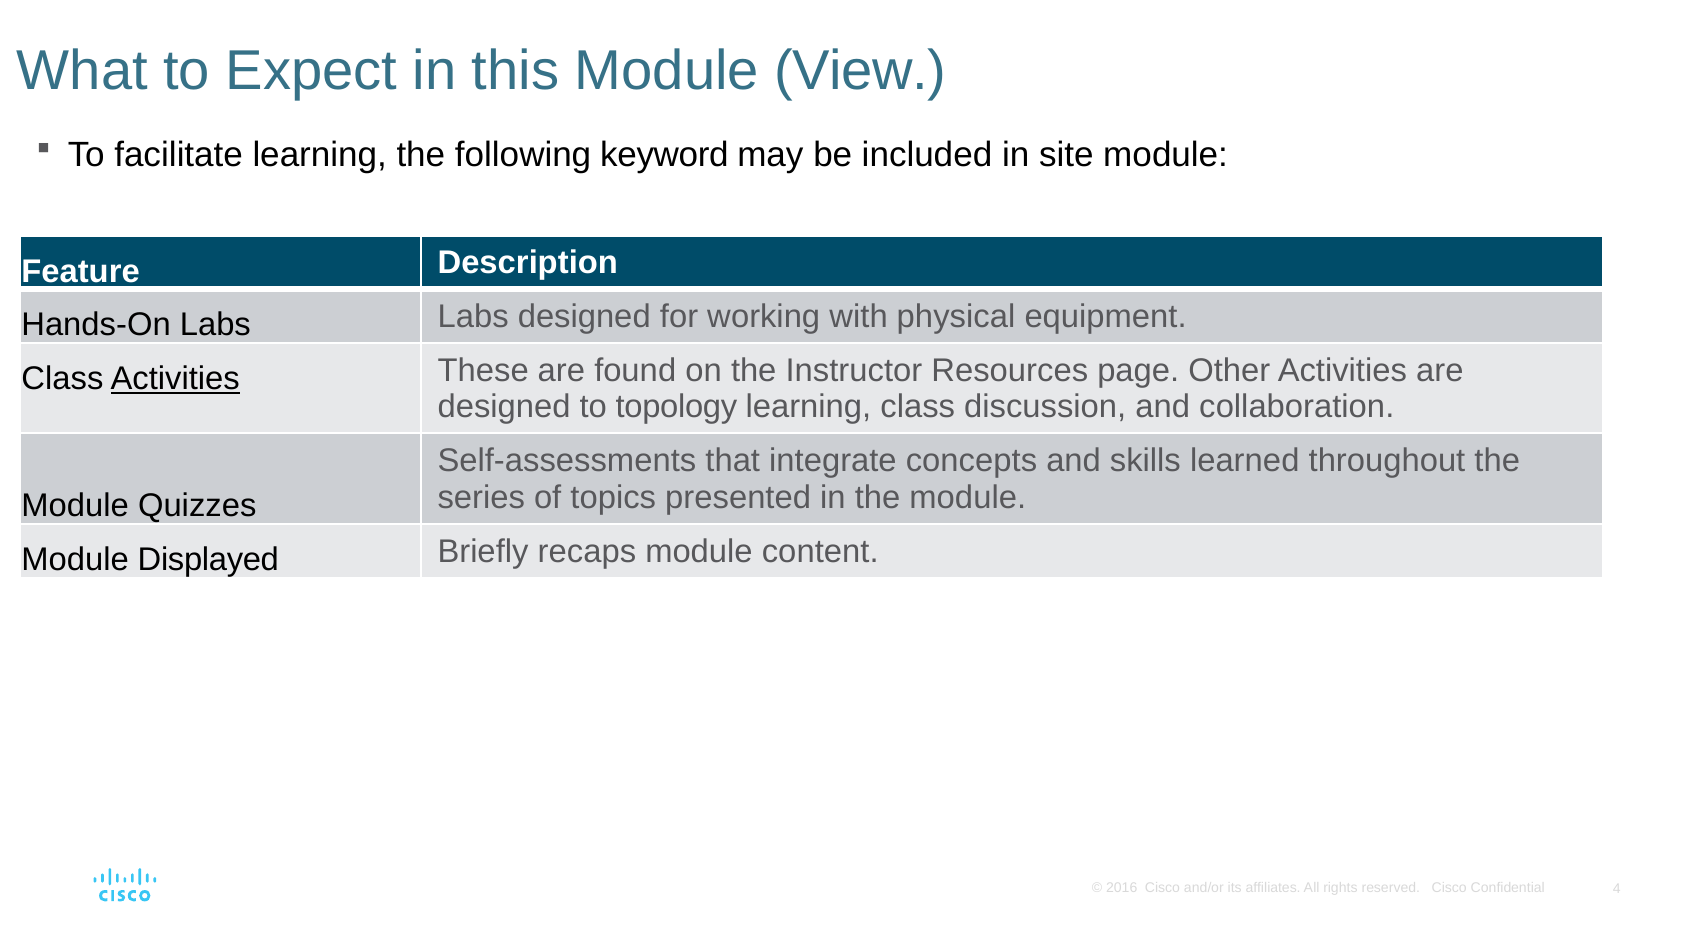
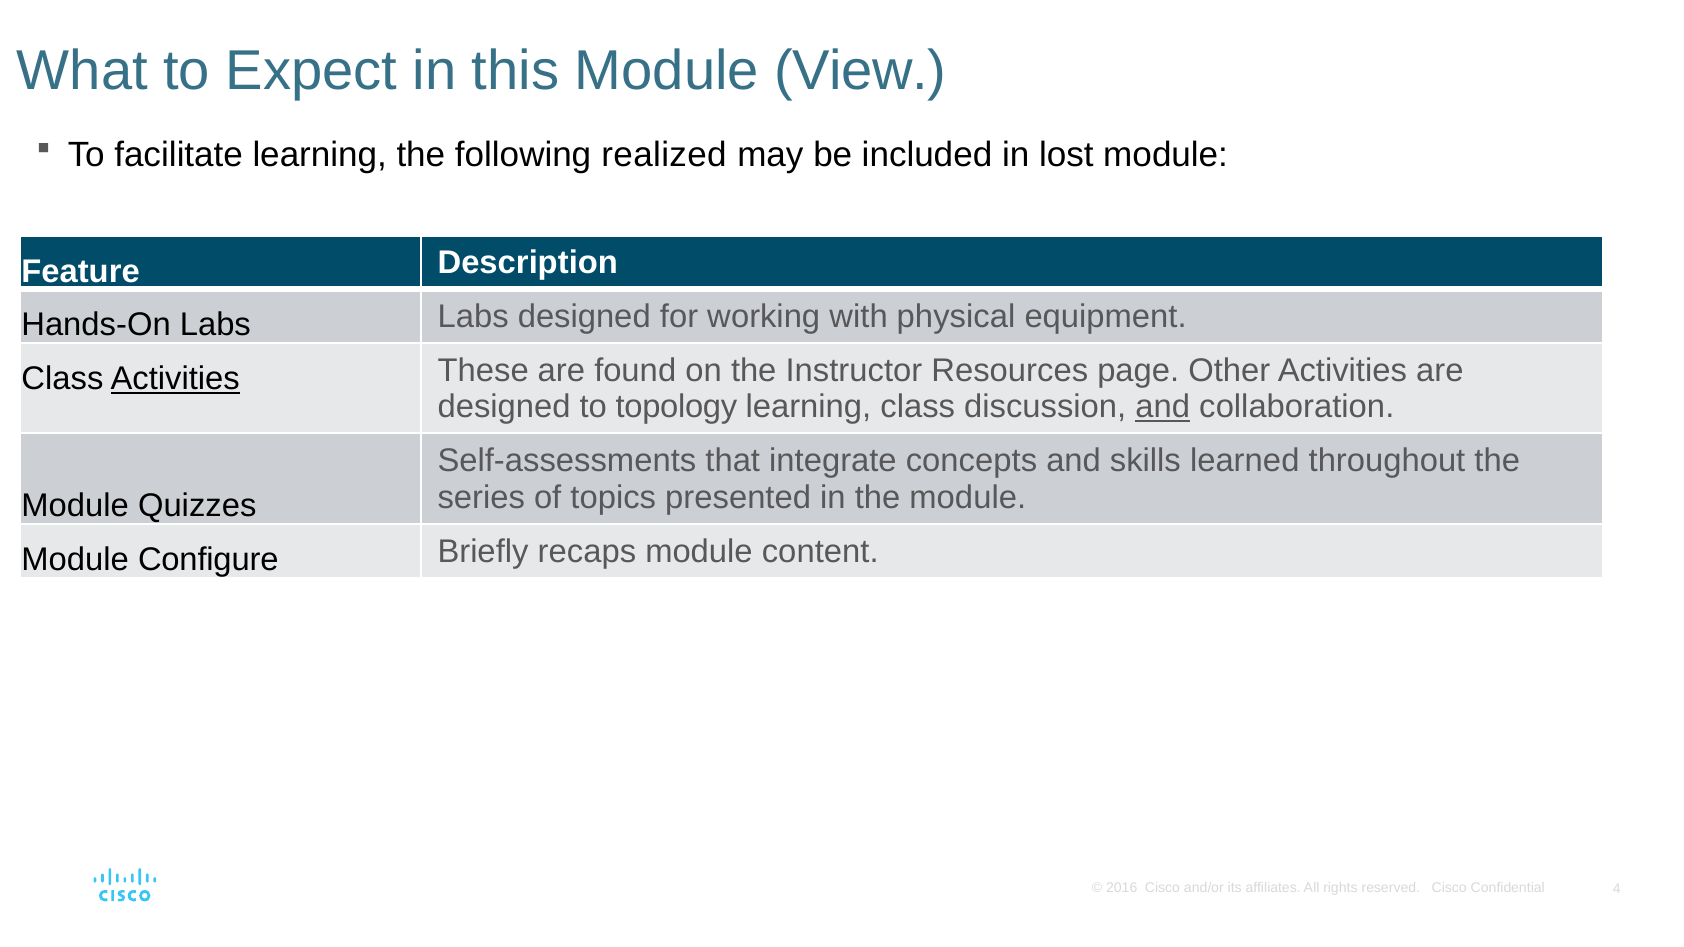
keyword: keyword -> realized
site: site -> lost
and at (1163, 407) underline: none -> present
Displayed: Displayed -> Configure
